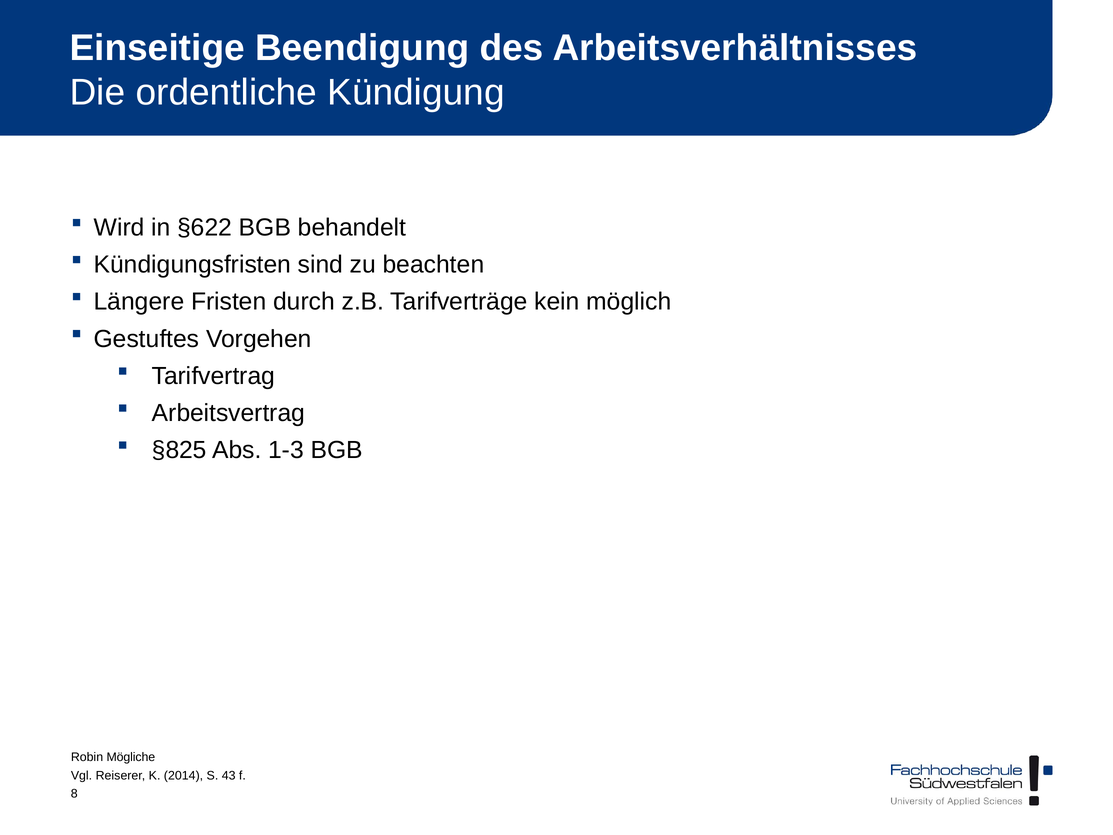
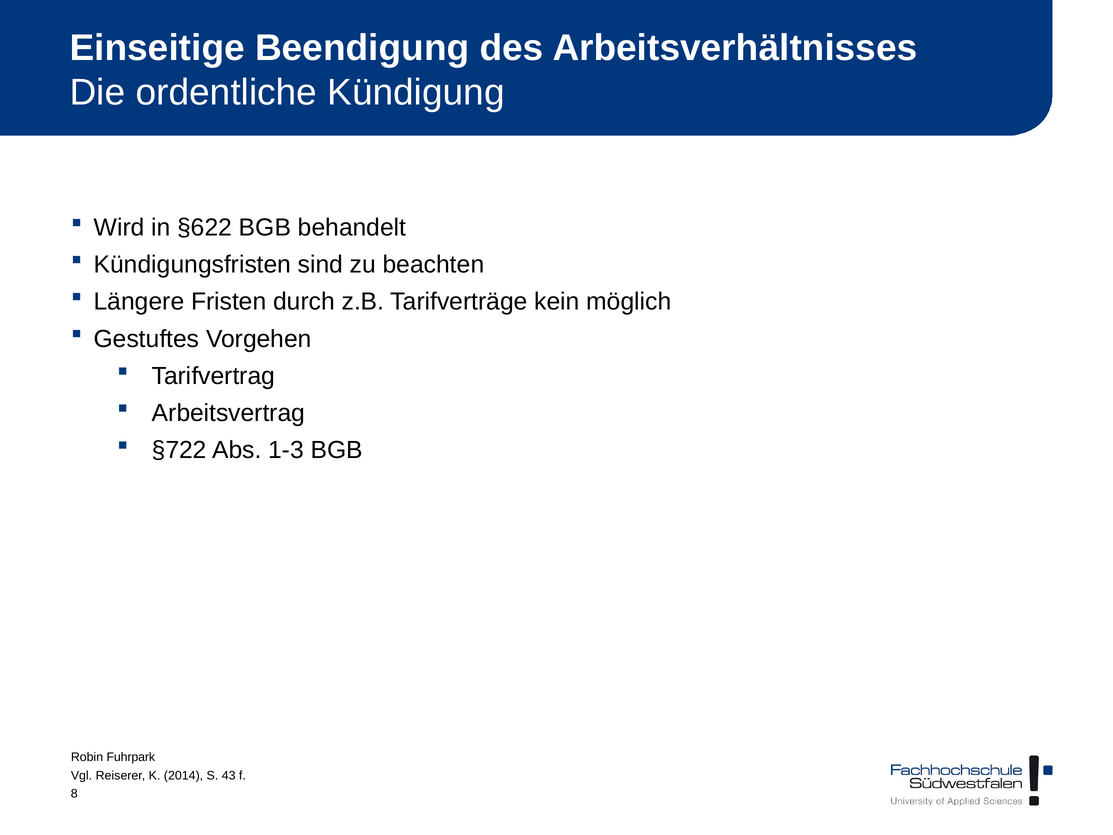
§825: §825 -> §722
Mögliche: Mögliche -> Fuhrpark
